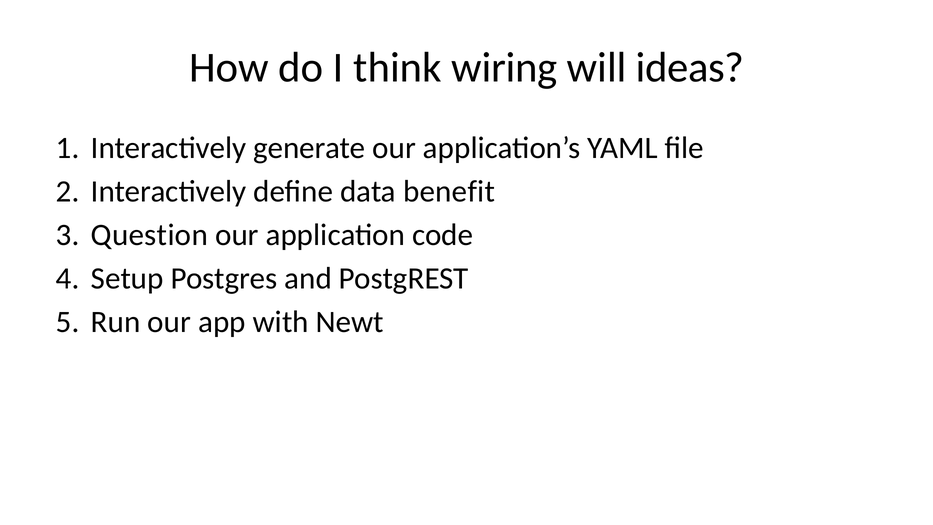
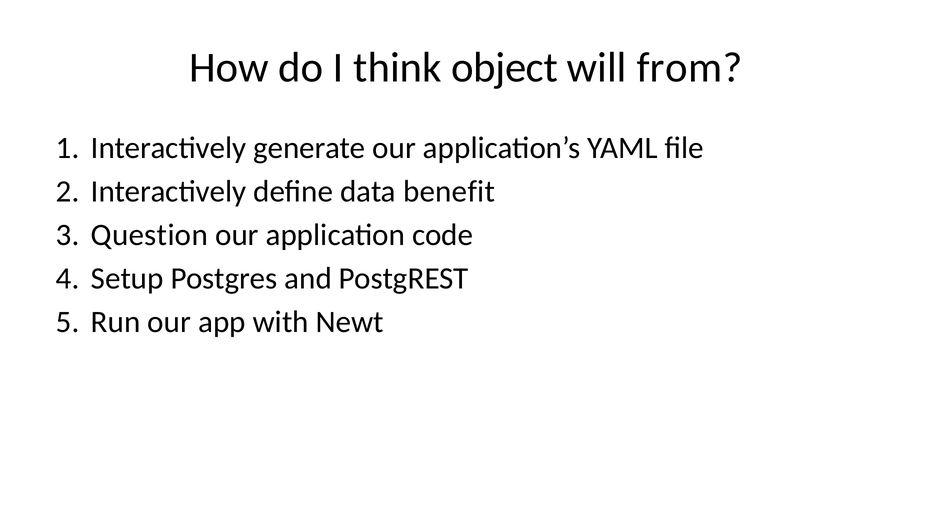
wiring: wiring -> object
ideas: ideas -> from
